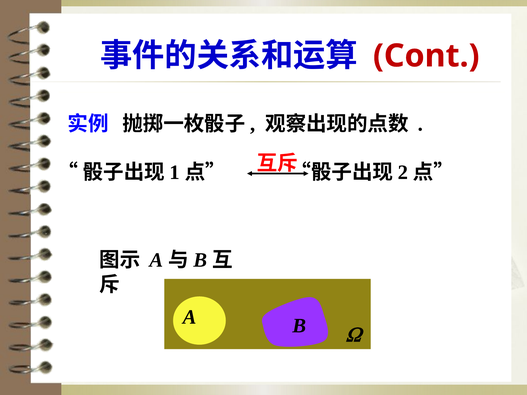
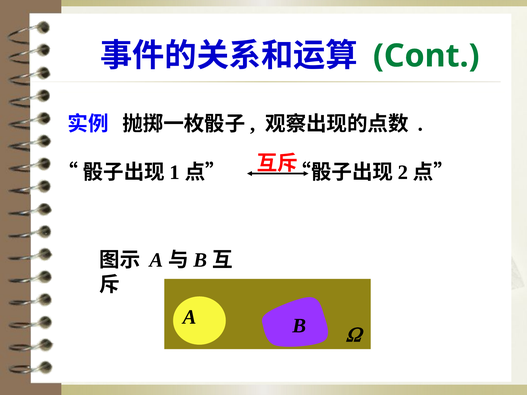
Cont colour: red -> green
